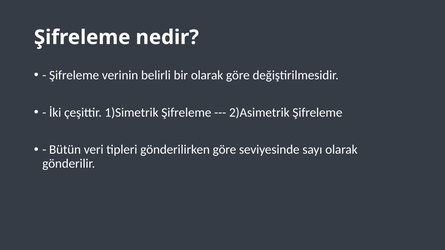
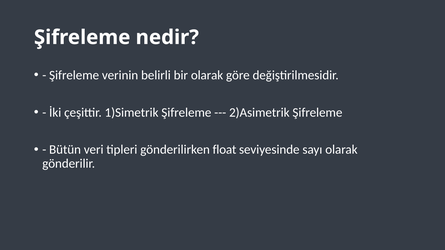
gönderilirken göre: göre -> float
